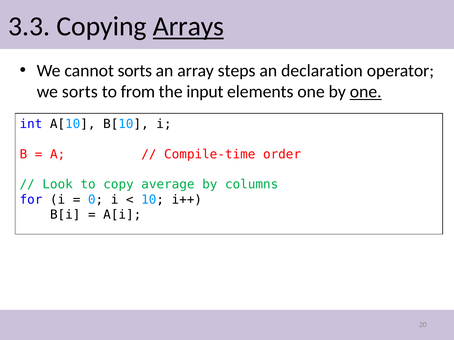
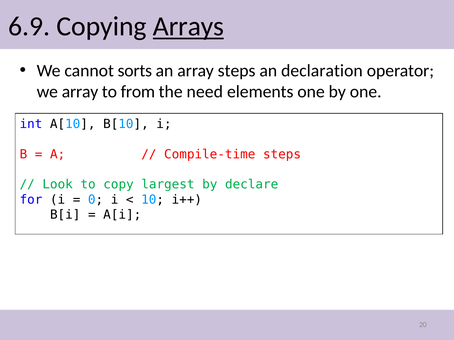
3.3: 3.3 -> 6.9
we sorts: sorts -> array
input: input -> need
one at (366, 92) underline: present -> none
Compile-time order: order -> steps
average: average -> largest
columns: columns -> declare
